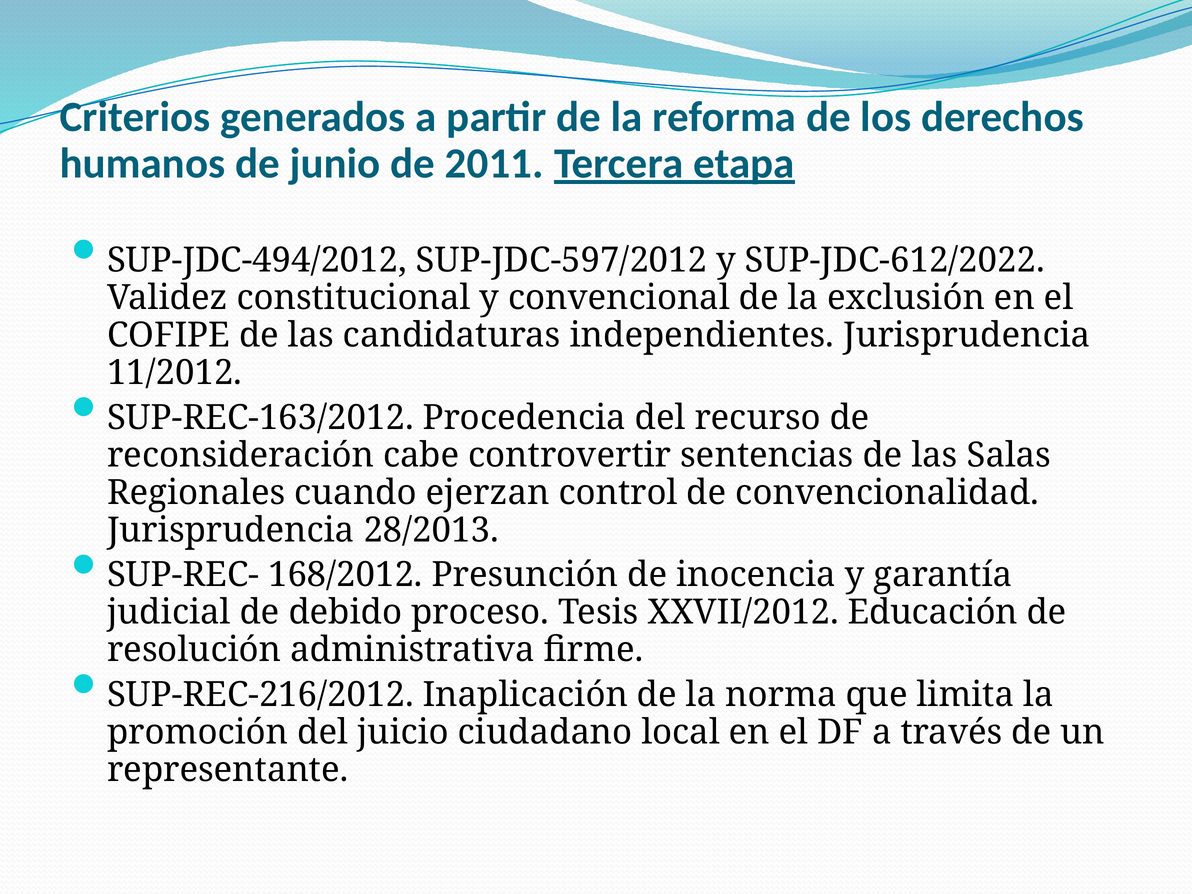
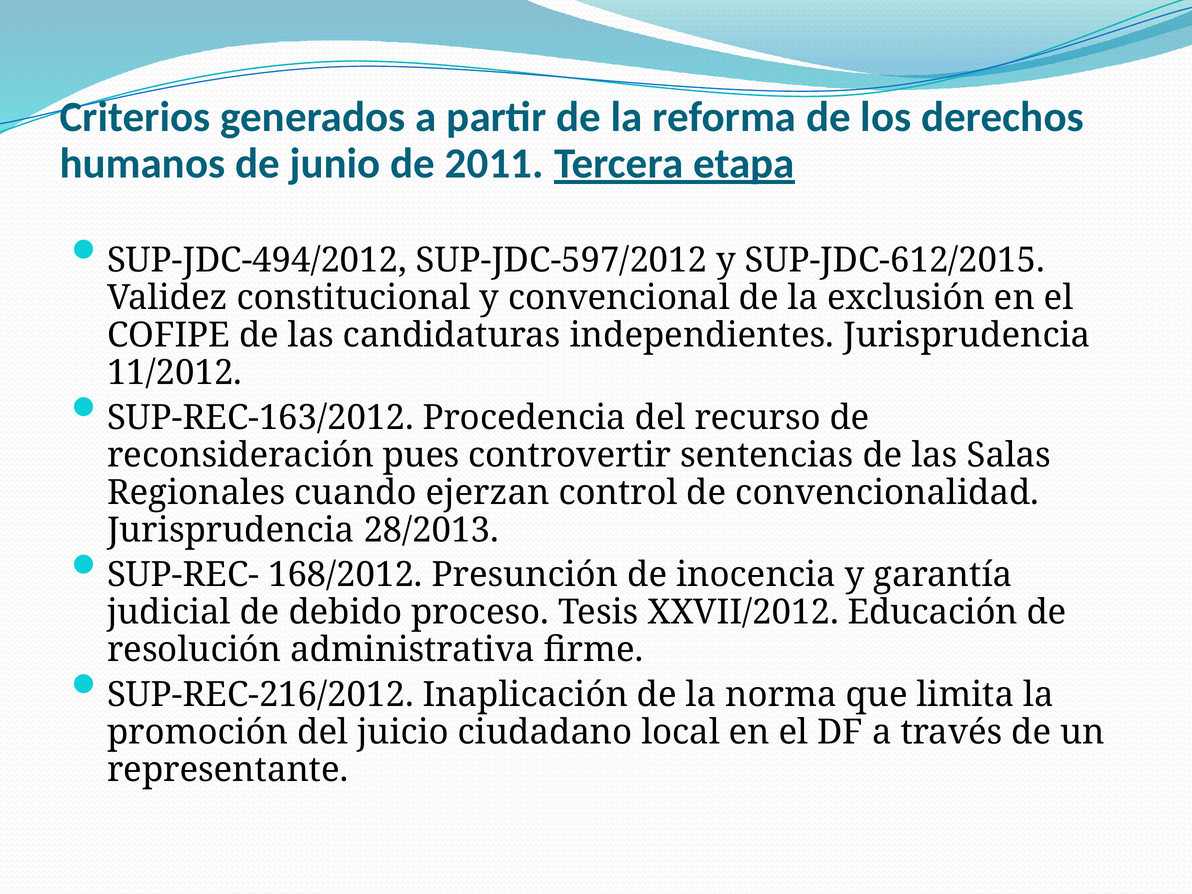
SUP-JDC-612/2022: SUP-JDC-612/2022 -> SUP-JDC-612/2015
cabe: cabe -> pues
